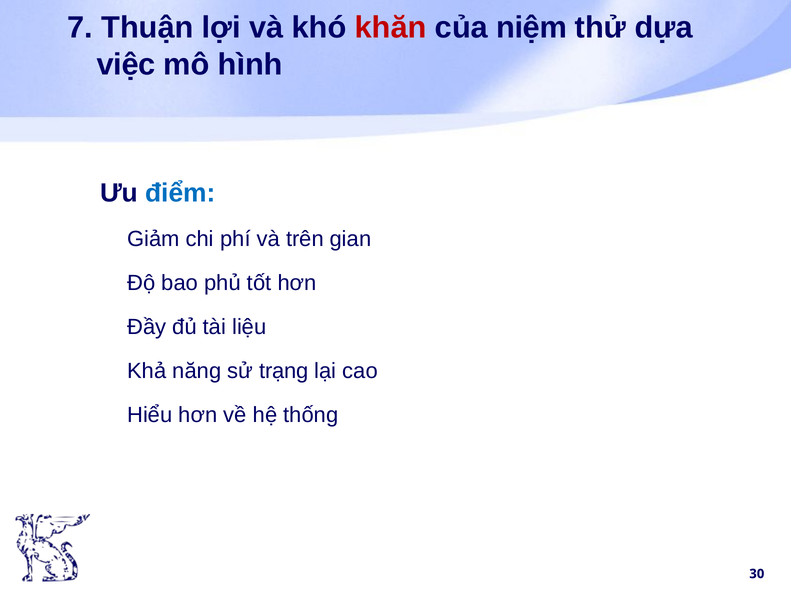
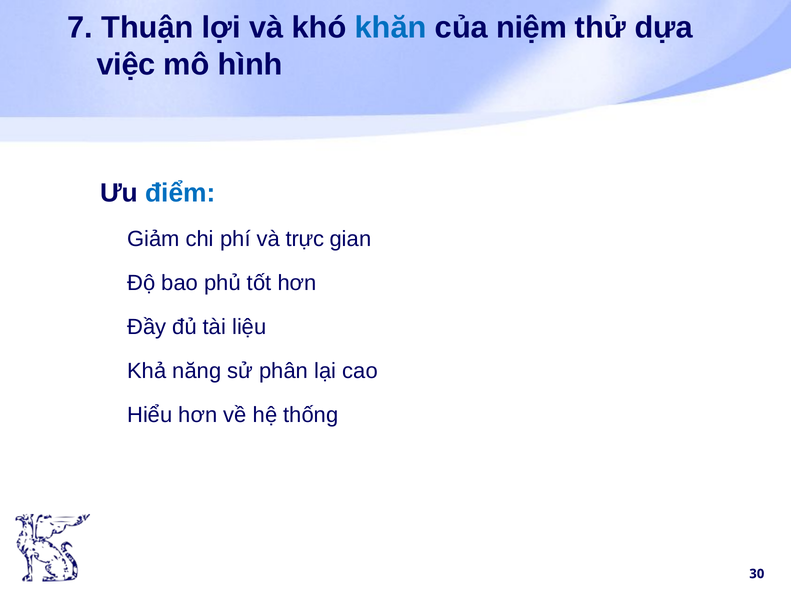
khăn colour: red -> blue
trên: trên -> trực
trạng: trạng -> phân
